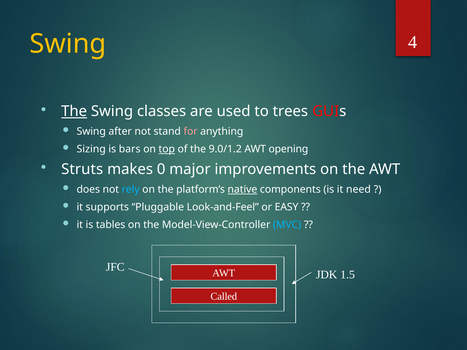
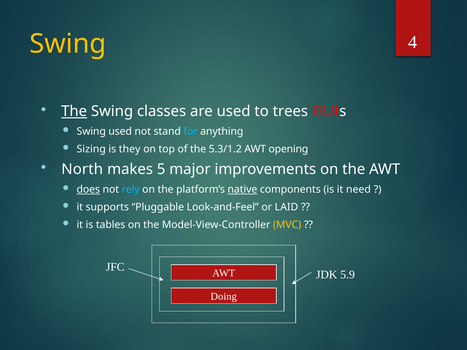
Swing after: after -> used
for colour: pink -> light blue
bars: bars -> they
top underline: present -> none
9.0/1.2: 9.0/1.2 -> 5.3/1.2
Struts: Struts -> North
0: 0 -> 5
does underline: none -> present
EASY: EASY -> LAID
MVC colour: light blue -> yellow
1.5: 1.5 -> 5.9
Called: Called -> Doing
